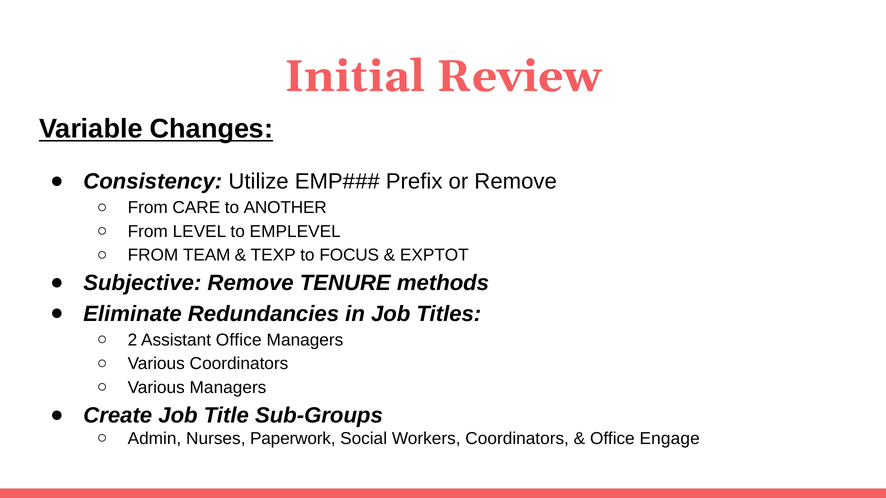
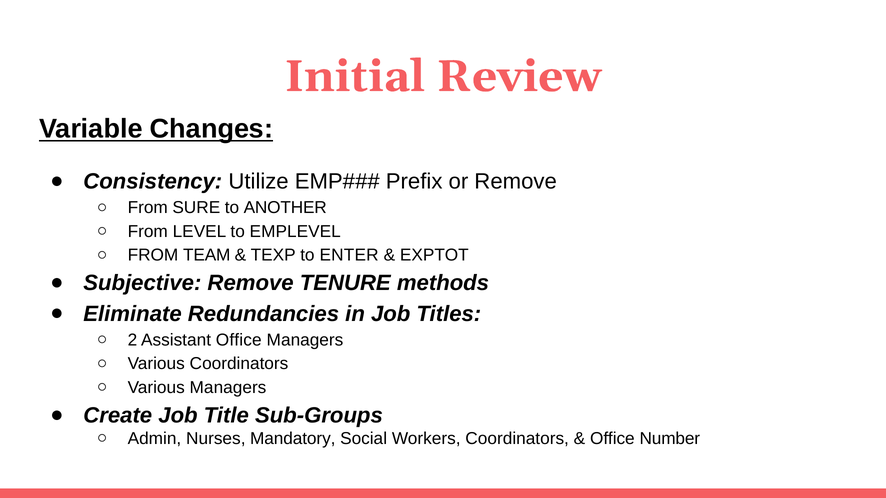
CARE: CARE -> SURE
FOCUS: FOCUS -> ENTER
Paperwork: Paperwork -> Mandatory
Engage: Engage -> Number
